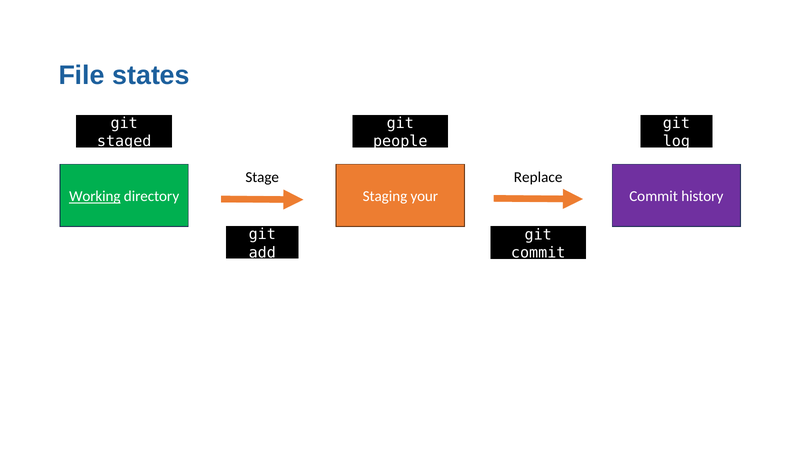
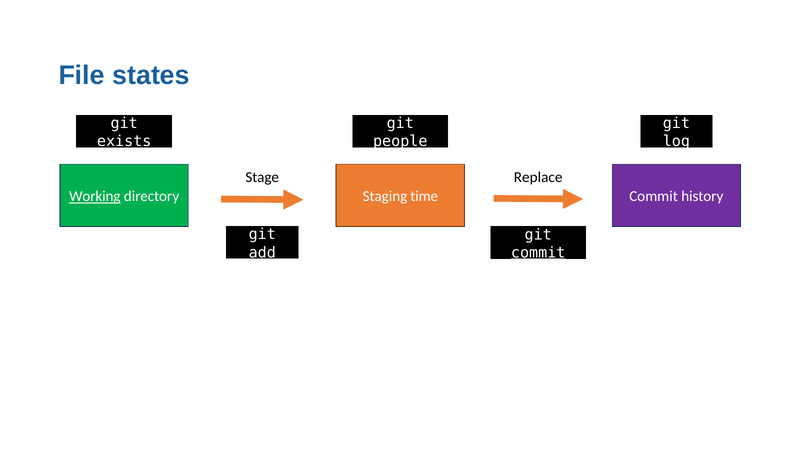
staged: staged -> exists
your: your -> time
commit at (538, 253) underline: none -> present
